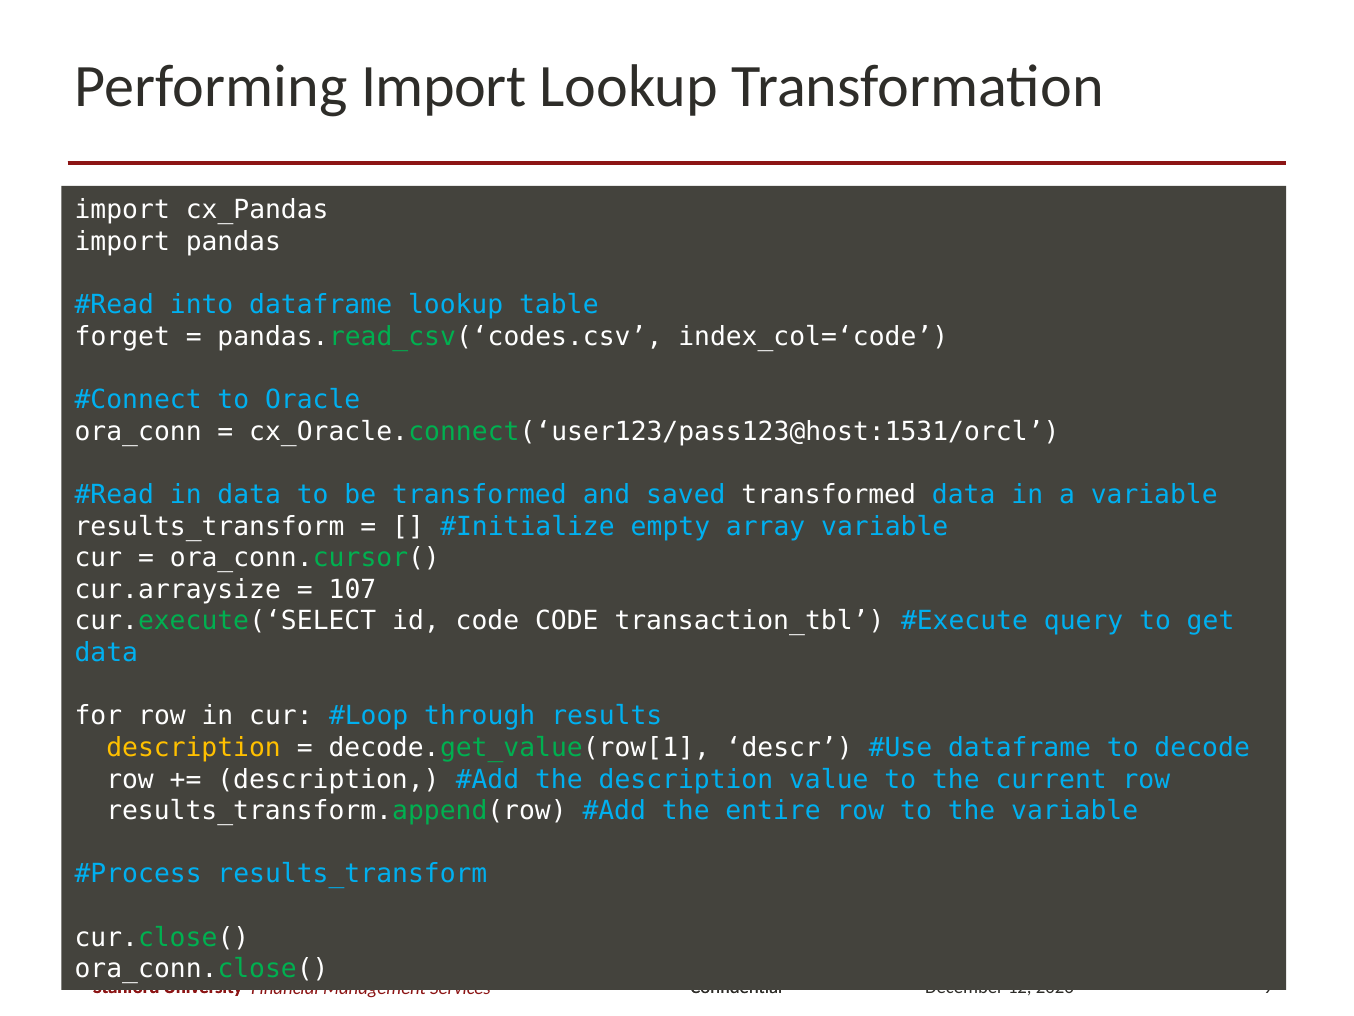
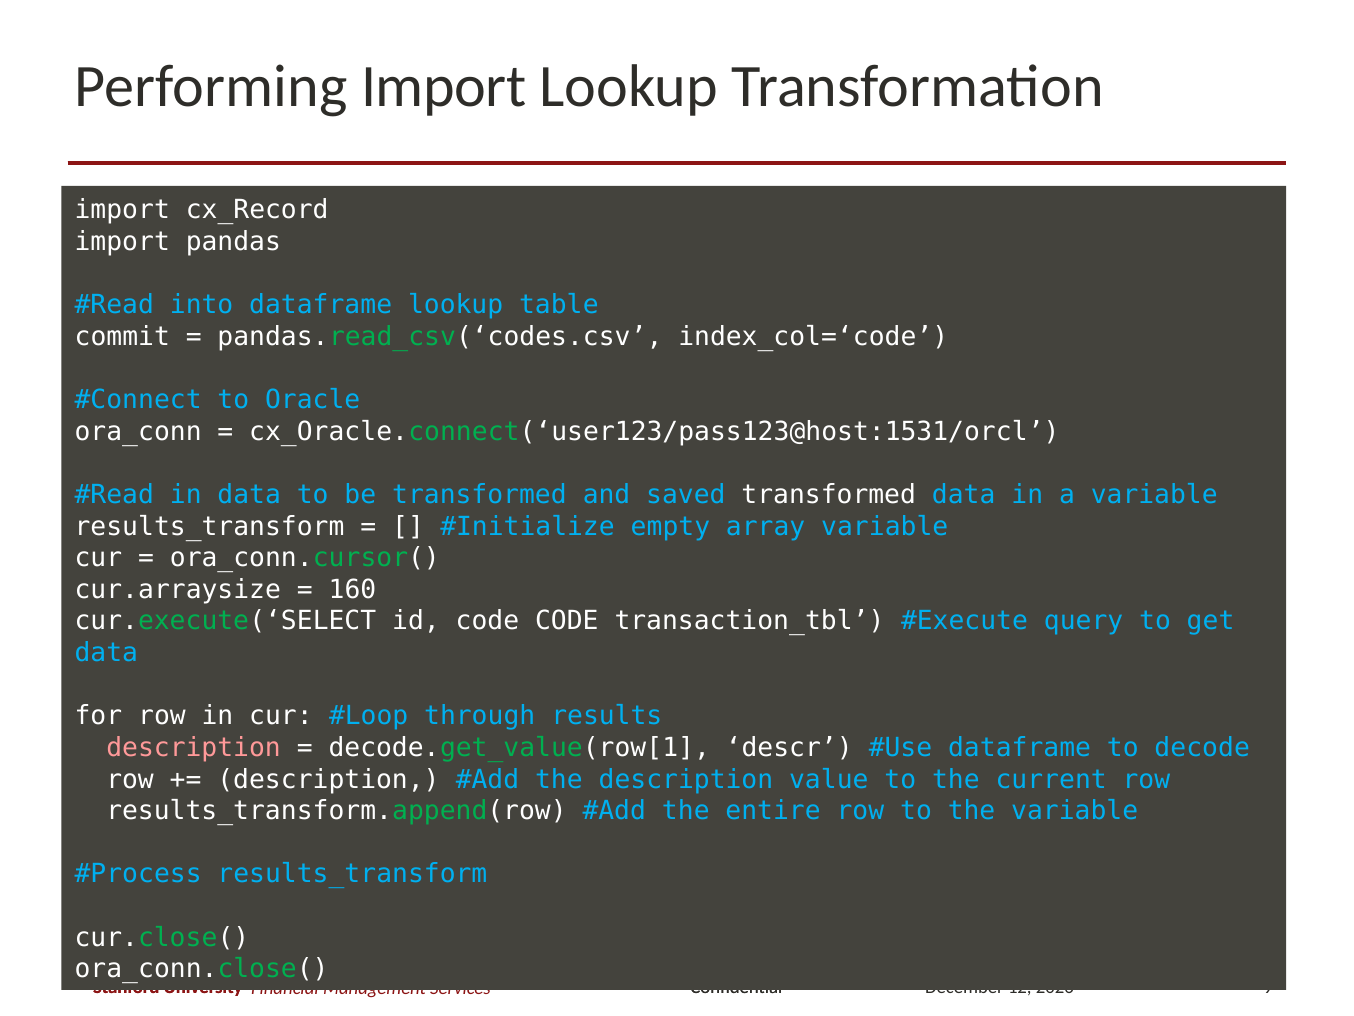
cx_Pandas: cx_Pandas -> cx_Record
forget: forget -> commit
107: 107 -> 160
description at (194, 747) colour: yellow -> pink
